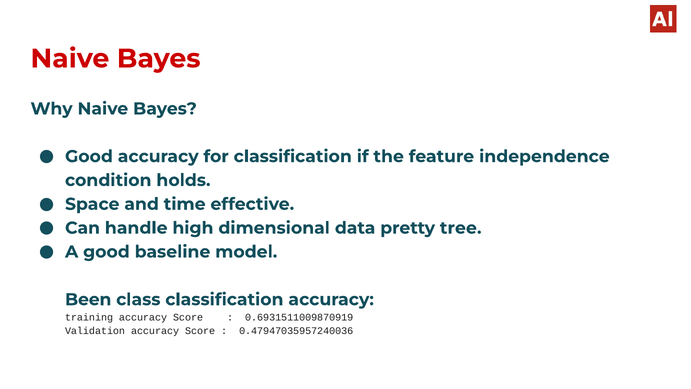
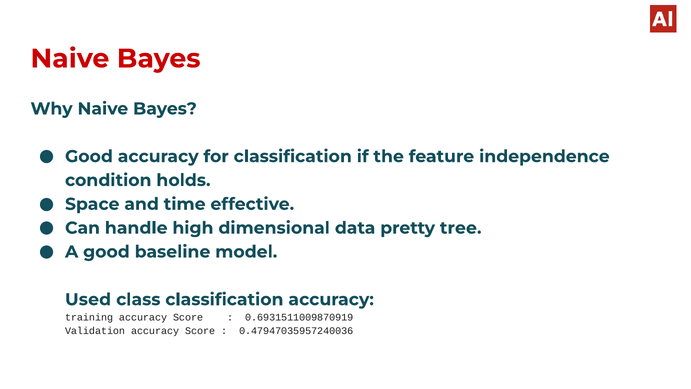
Been: Been -> Used
